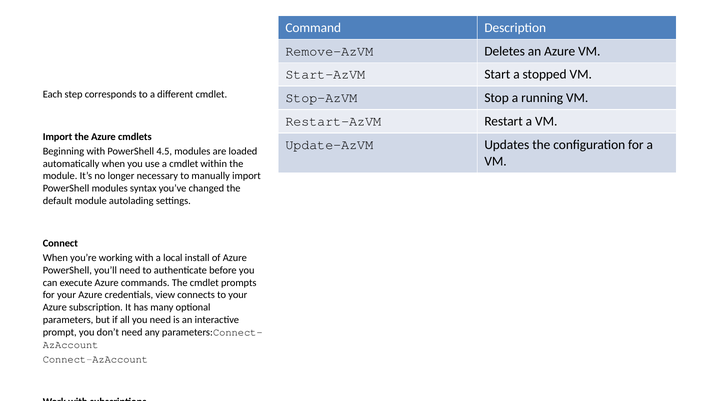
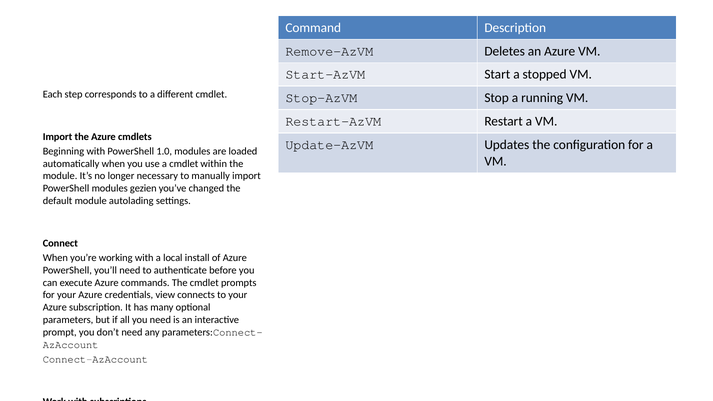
4.5: 4.5 -> 1.0
modules syntax: syntax -> gezien
